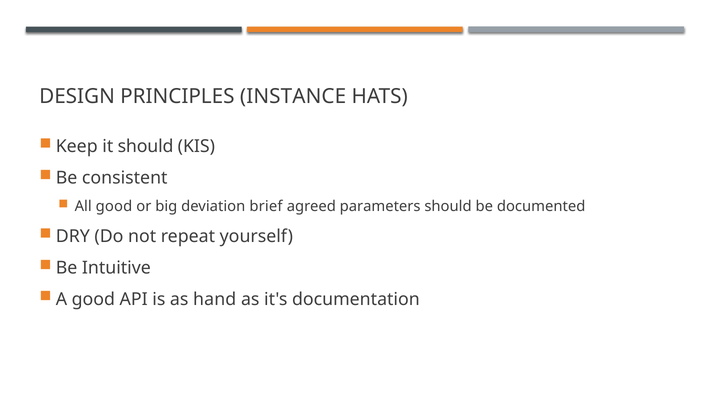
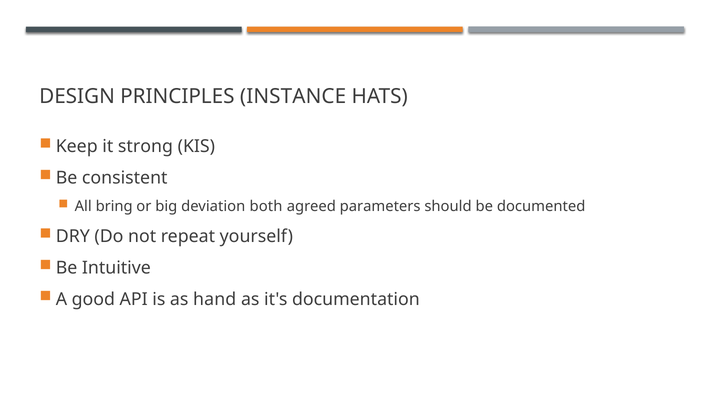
it should: should -> strong
All good: good -> bring
brief: brief -> both
